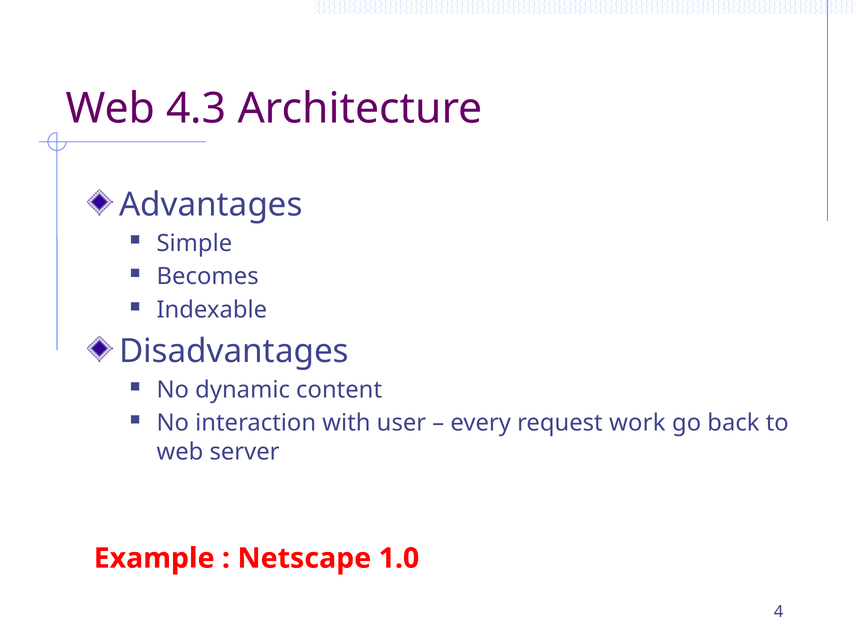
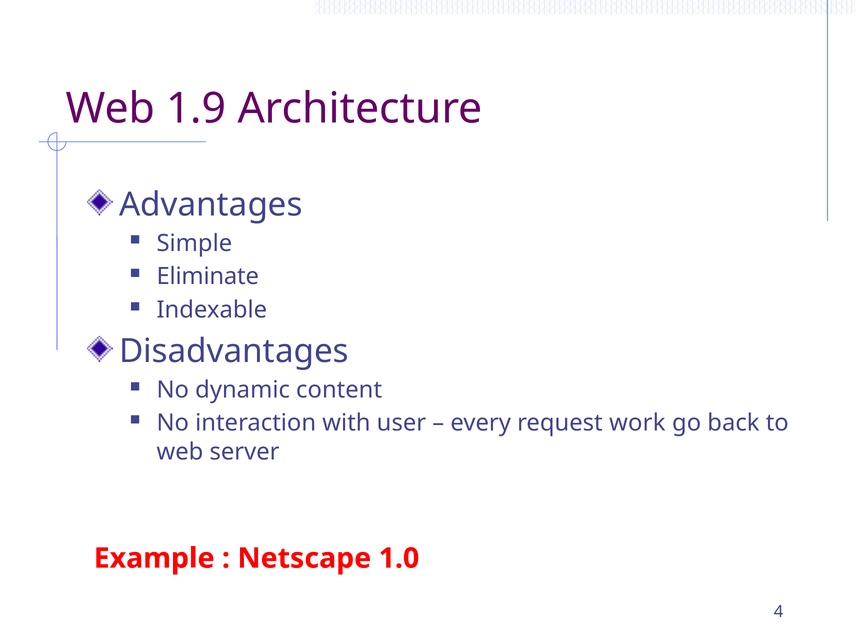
4.3: 4.3 -> 1.9
Becomes: Becomes -> Eliminate
